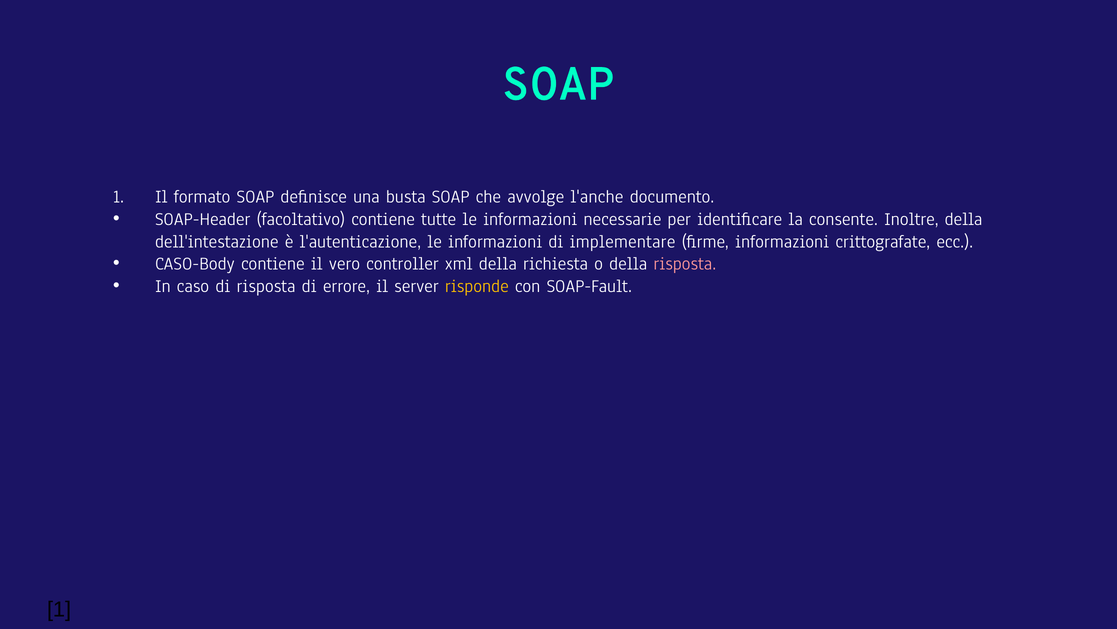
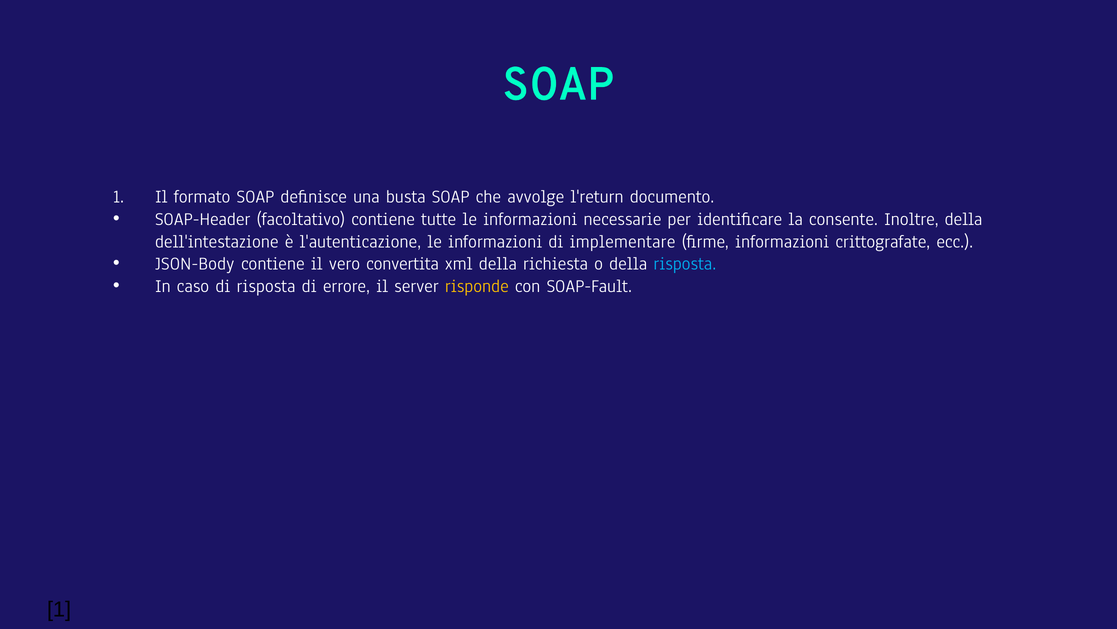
l'anche: l'anche -> l'return
CASO-Body: CASO-Body -> JSON-Body
controller: controller -> convertita
risposta at (685, 263) colour: pink -> light blue
